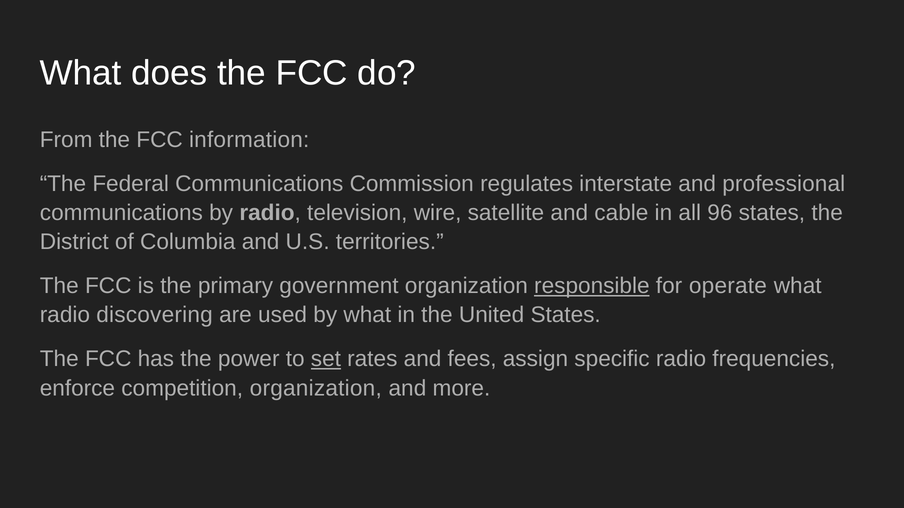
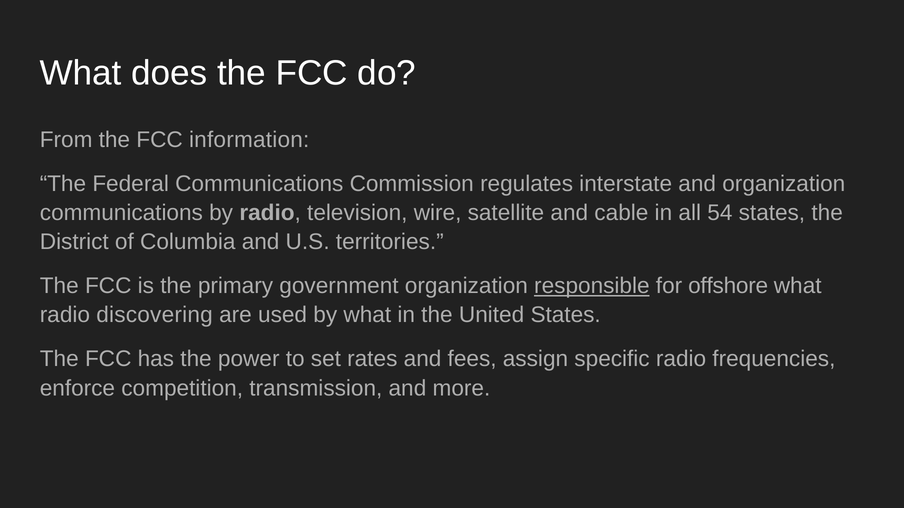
and professional: professional -> organization
96: 96 -> 54
operate: operate -> offshore
set underline: present -> none
competition organization: organization -> transmission
